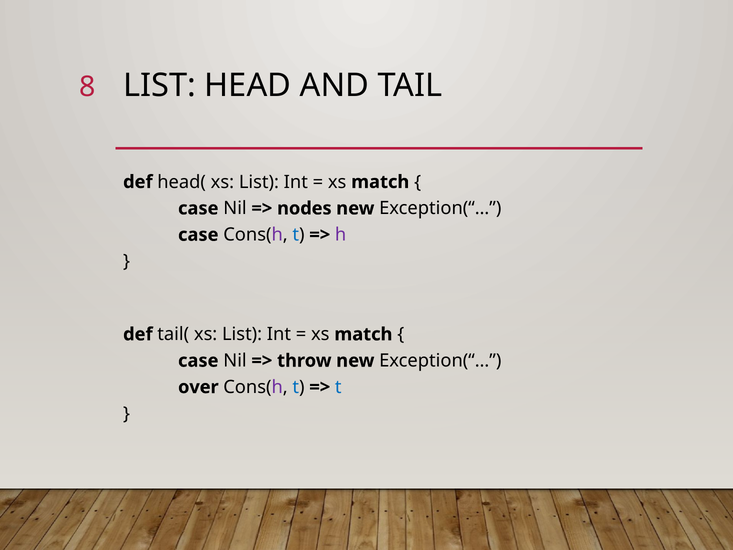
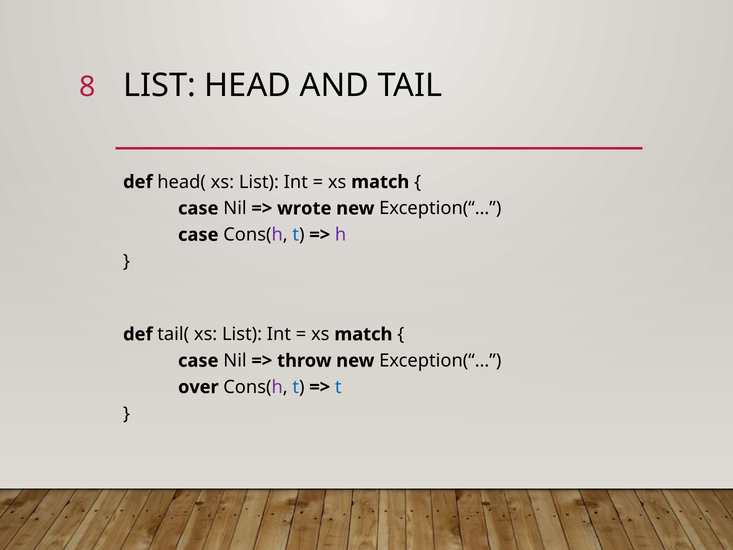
nodes: nodes -> wrote
